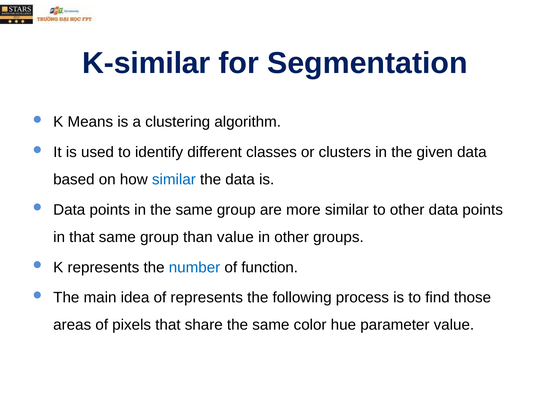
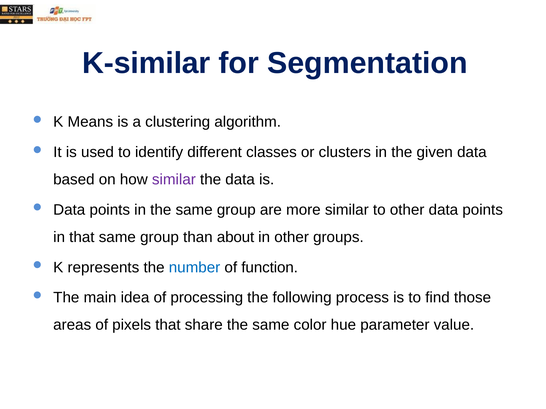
similar at (174, 180) colour: blue -> purple
than value: value -> about
of represents: represents -> processing
